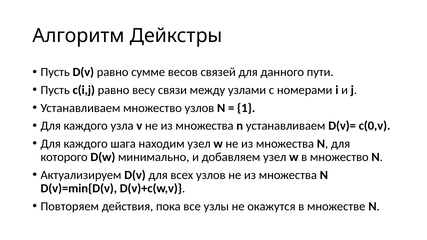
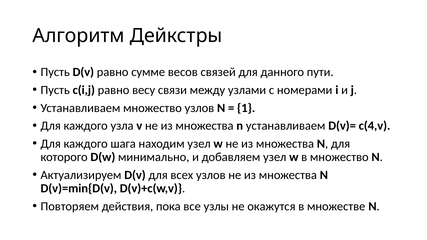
c(0,v: c(0,v -> c(4,v
